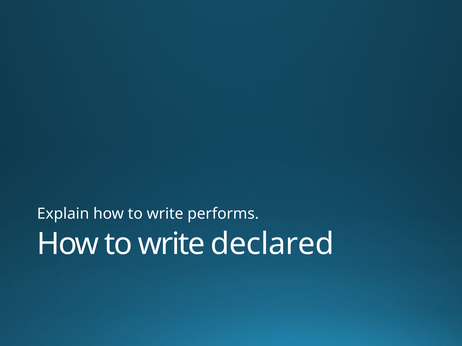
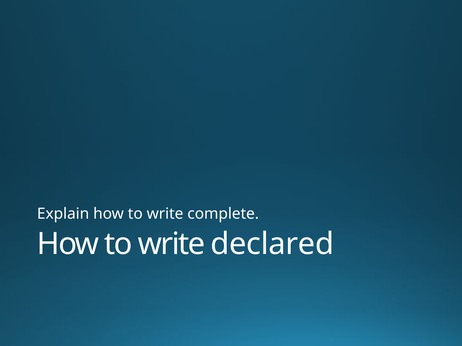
performs: performs -> complete
